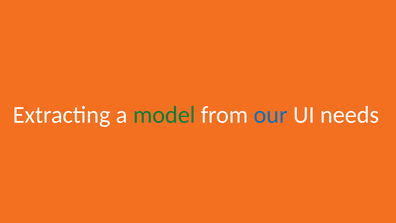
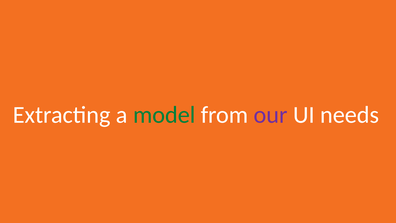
our colour: blue -> purple
